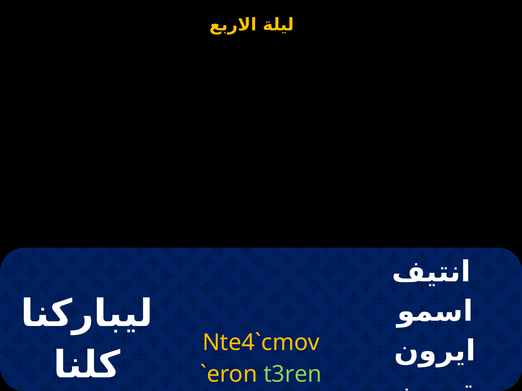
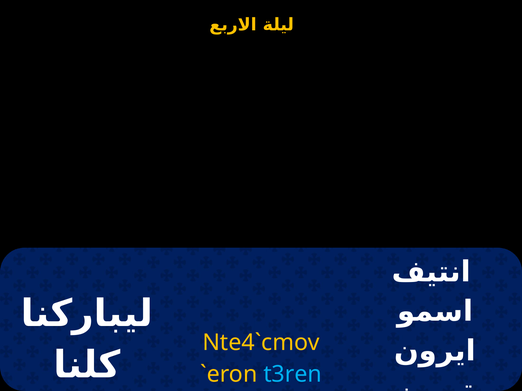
t3ren colour: light green -> light blue
